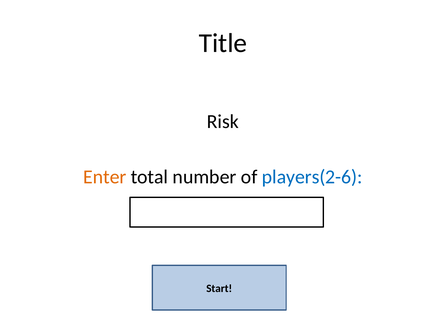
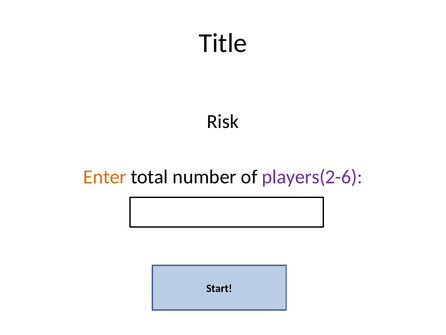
players(2-6 colour: blue -> purple
